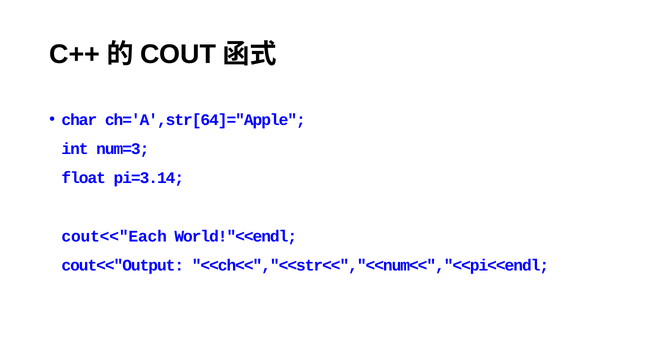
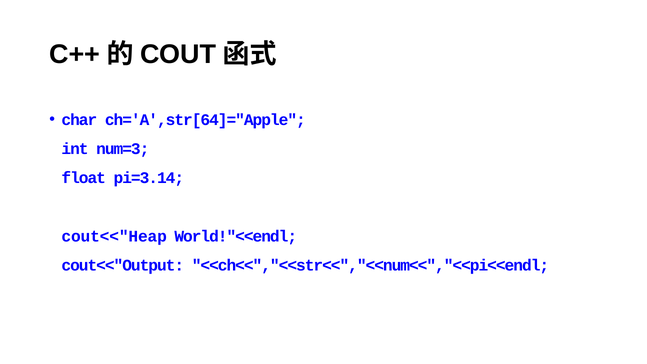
cout<<"Each: cout<<"Each -> cout<<"Heap
